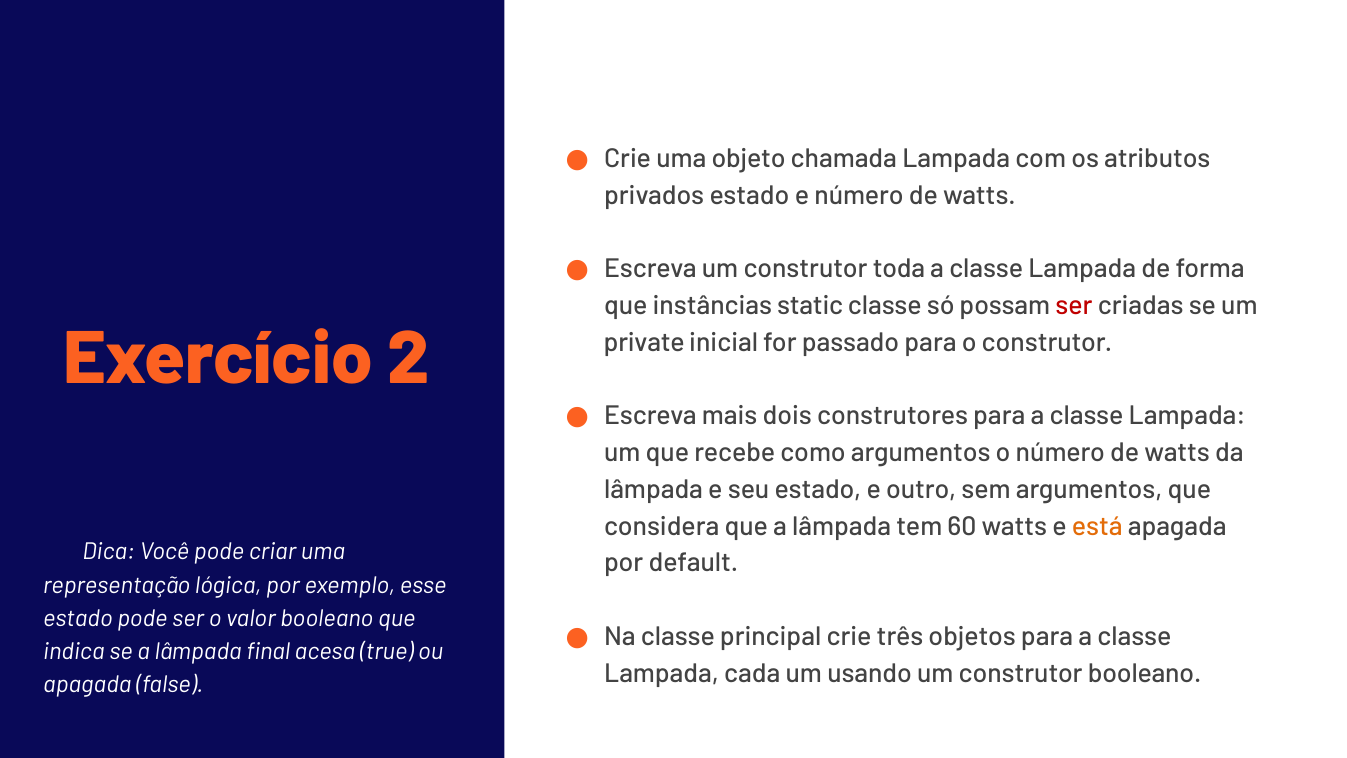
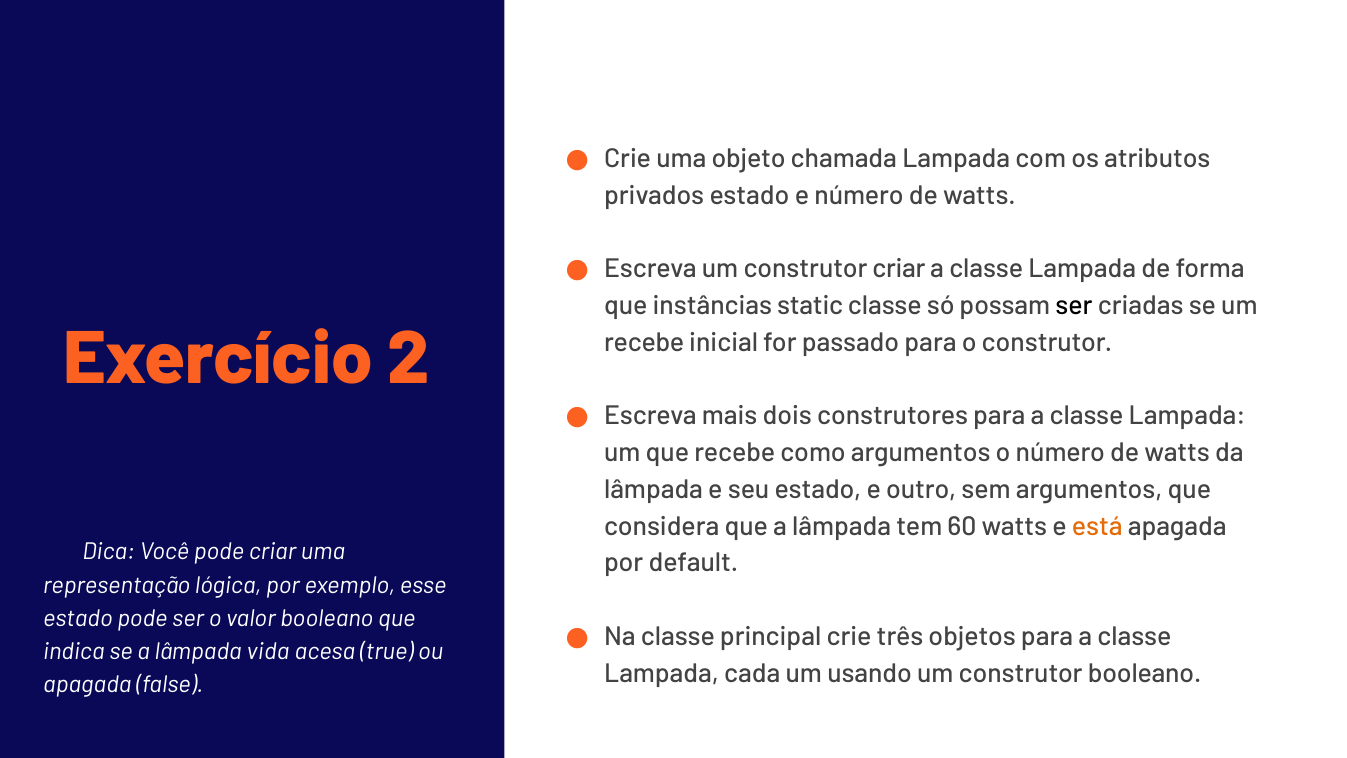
construtor toda: toda -> criar
ser at (1074, 306) colour: red -> black
private at (644, 342): private -> recebe
final: final -> vida
